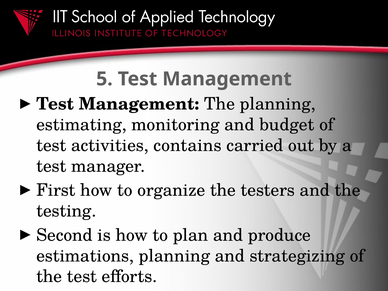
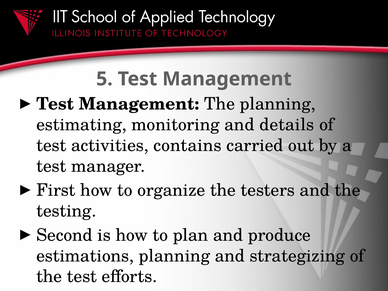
budget: budget -> details
